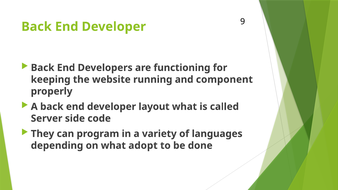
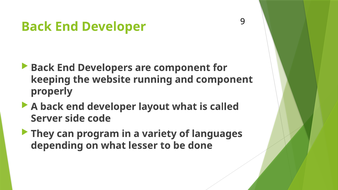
are functioning: functioning -> component
adopt: adopt -> lesser
